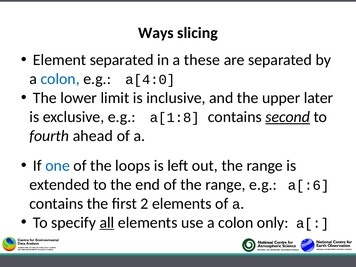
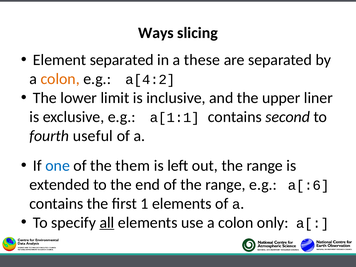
colon at (60, 79) colour: blue -> orange
a[4:0: a[4:0 -> a[4:2
later: later -> liner
a[1:8: a[1:8 -> a[1:1
second underline: present -> none
ahead: ahead -> useful
loops: loops -> them
2: 2 -> 1
